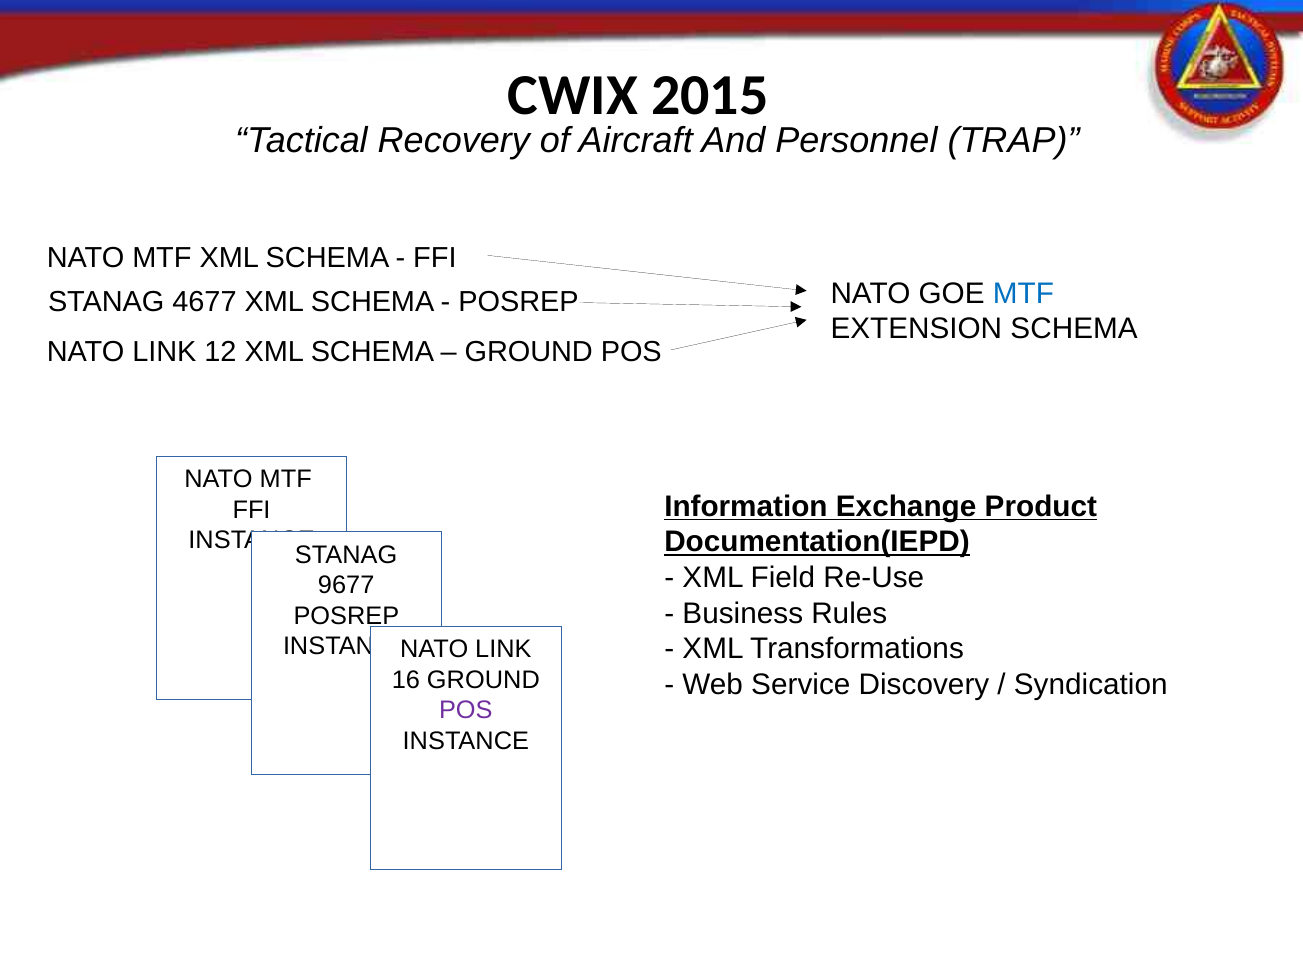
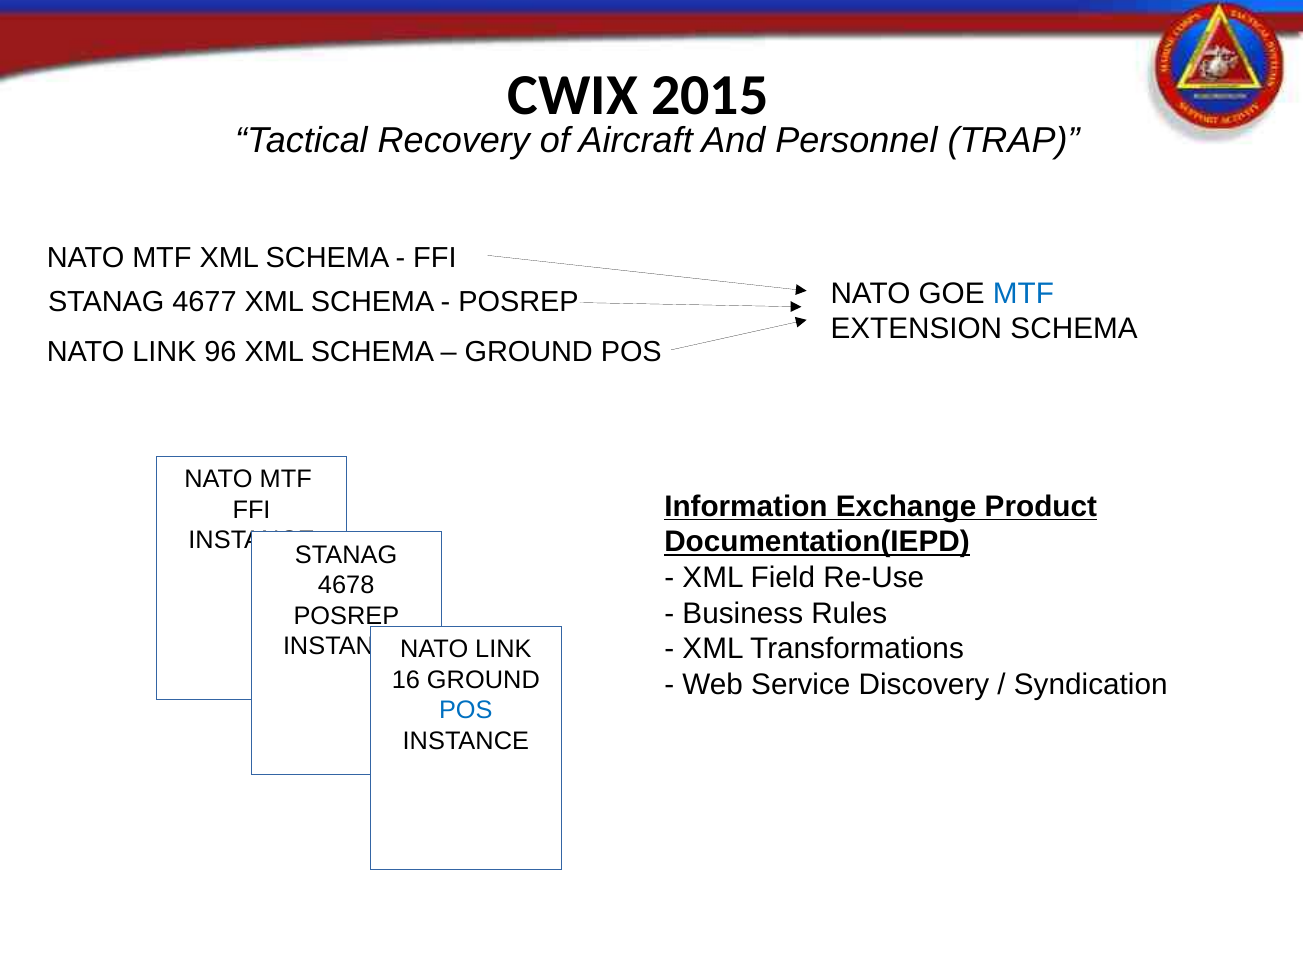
12: 12 -> 96
9677: 9677 -> 4678
POS at (466, 711) colour: purple -> blue
